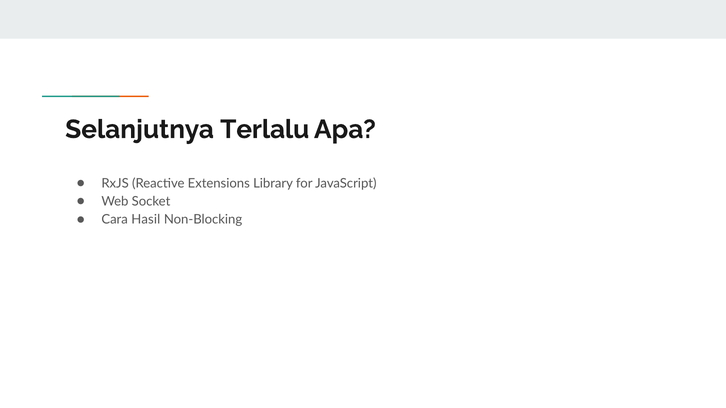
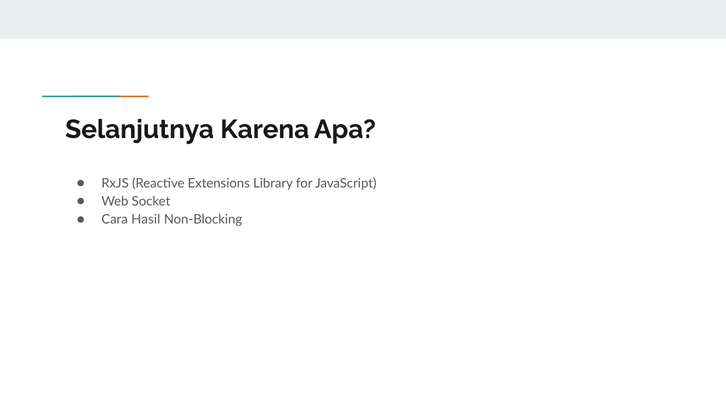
Terlalu: Terlalu -> Karena
